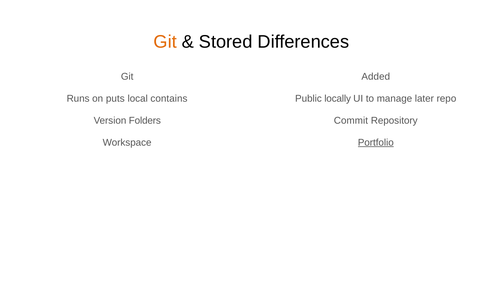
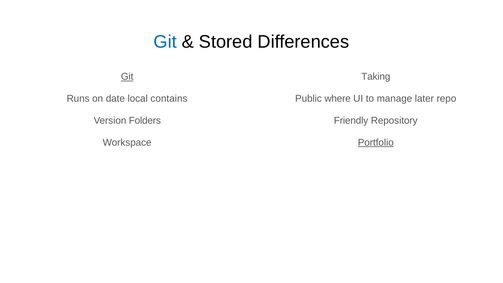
Git at (165, 42) colour: orange -> blue
Git at (127, 77) underline: none -> present
Added: Added -> Taking
puts: puts -> date
locally: locally -> where
Commit: Commit -> Friendly
